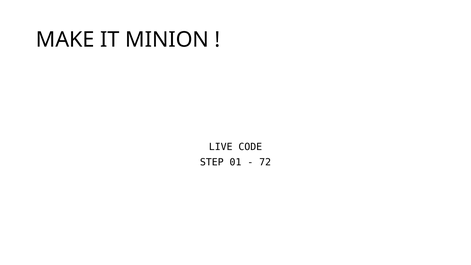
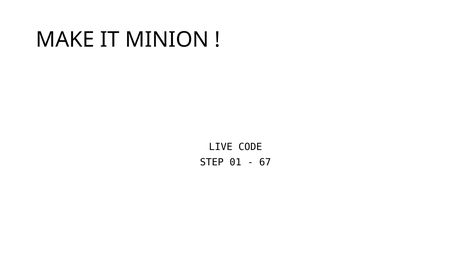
72: 72 -> 67
